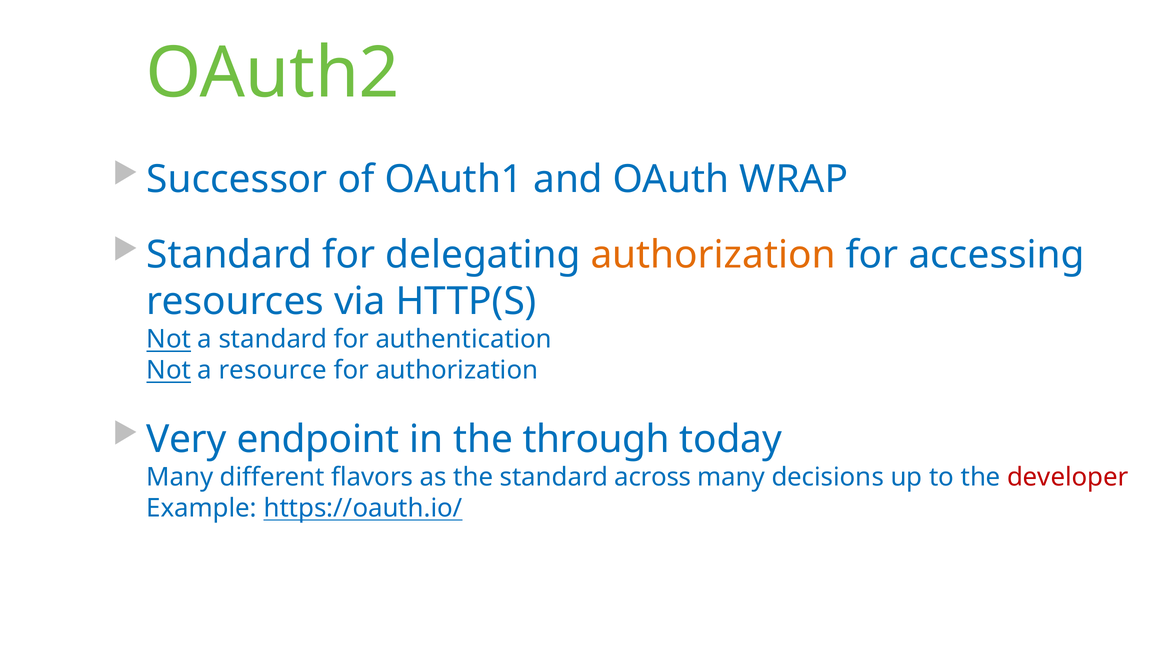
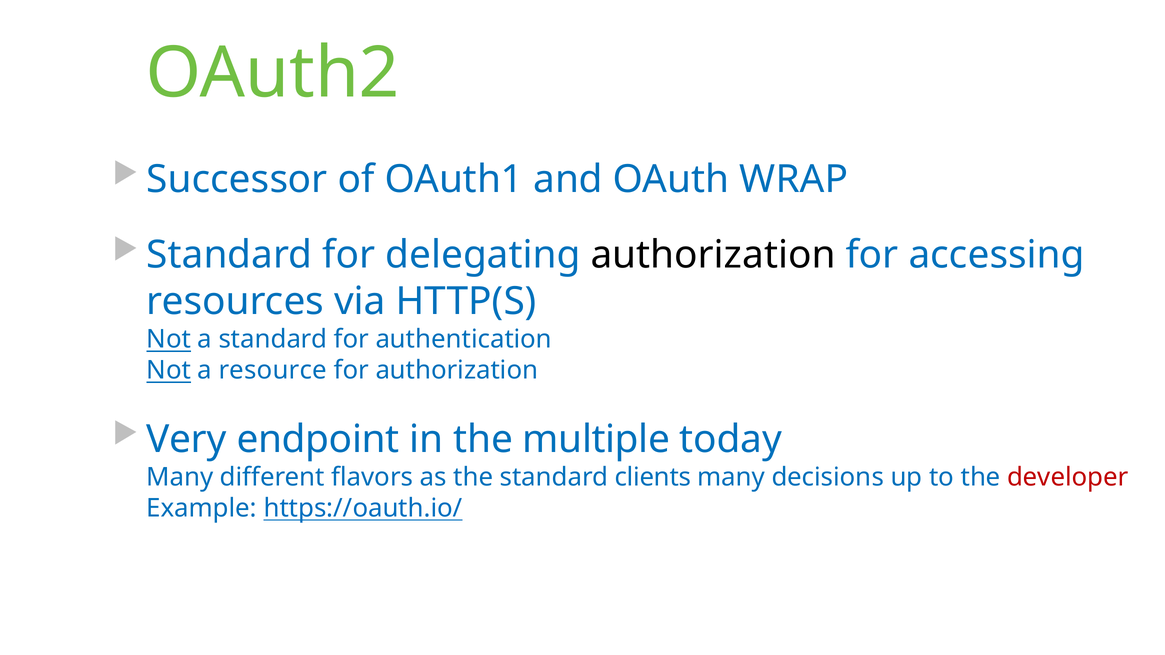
authorization at (713, 255) colour: orange -> black
through: through -> multiple
across: across -> clients
